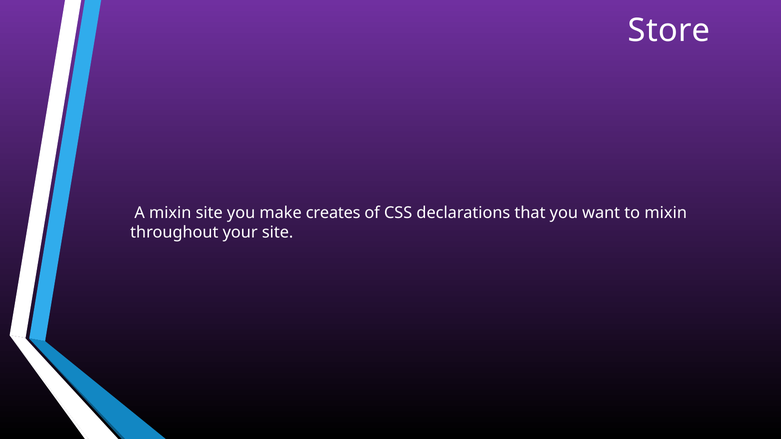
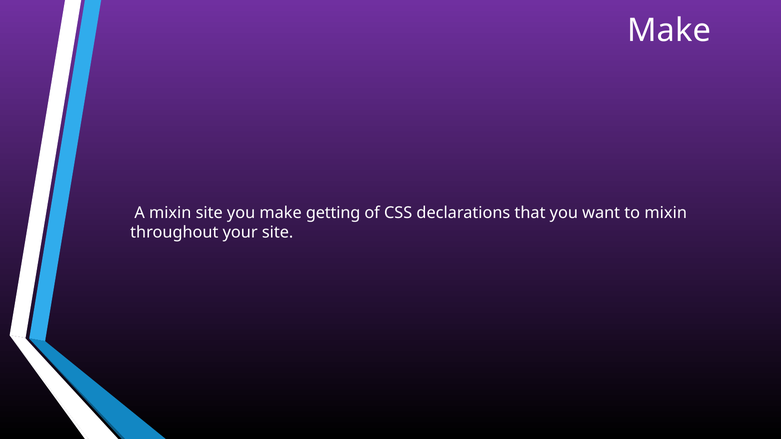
Store at (669, 30): Store -> Make
creates: creates -> getting
